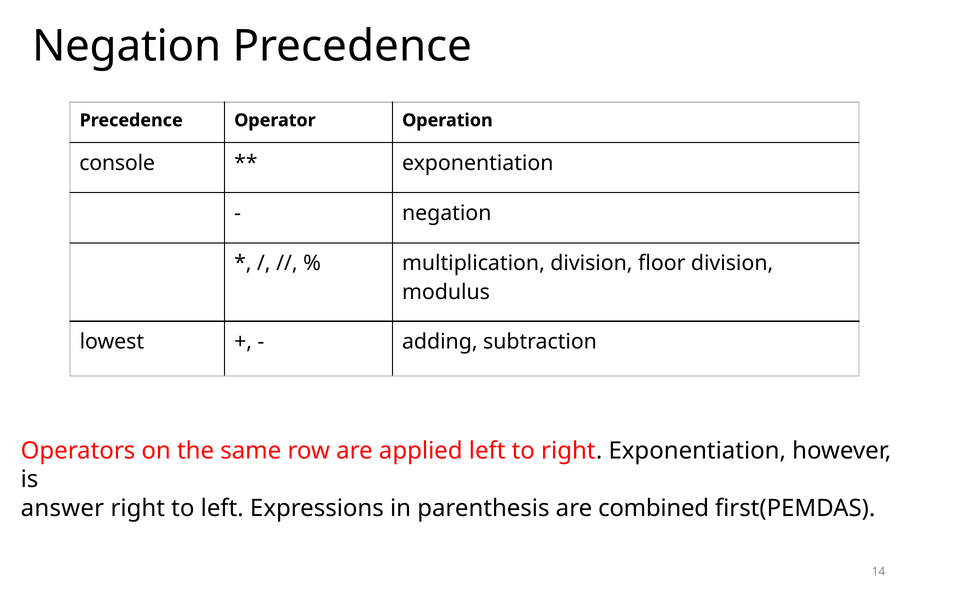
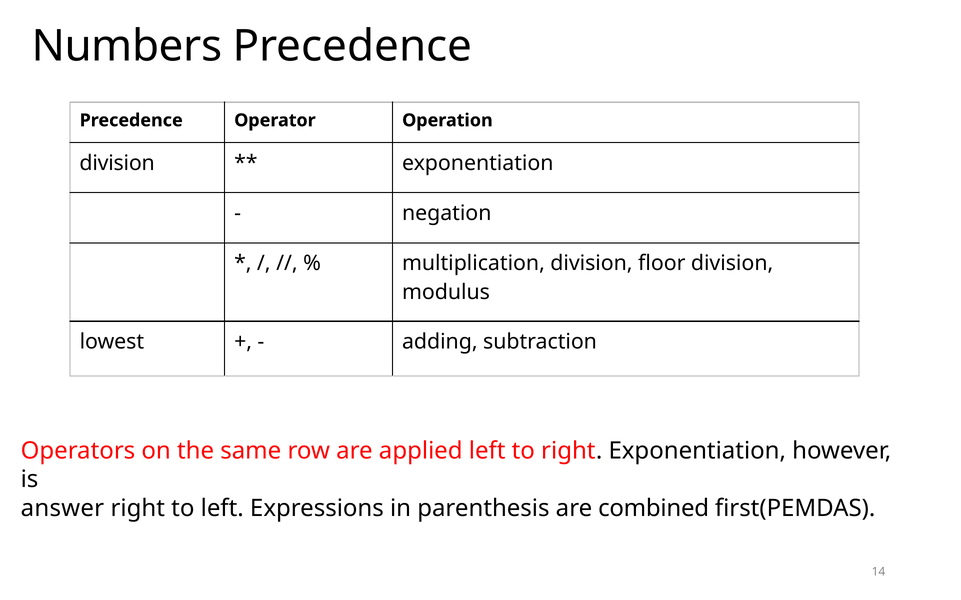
Negation at (127, 46): Negation -> Numbers
console at (117, 163): console -> division
